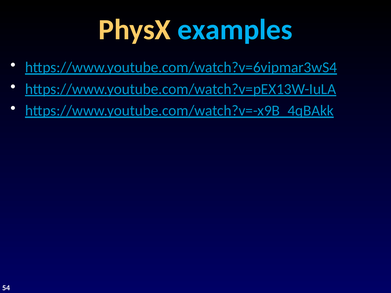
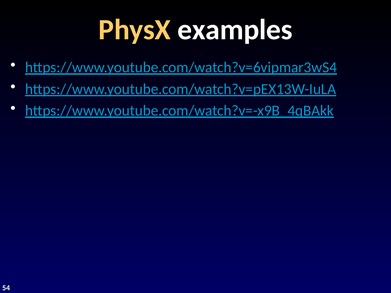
examples colour: light blue -> white
